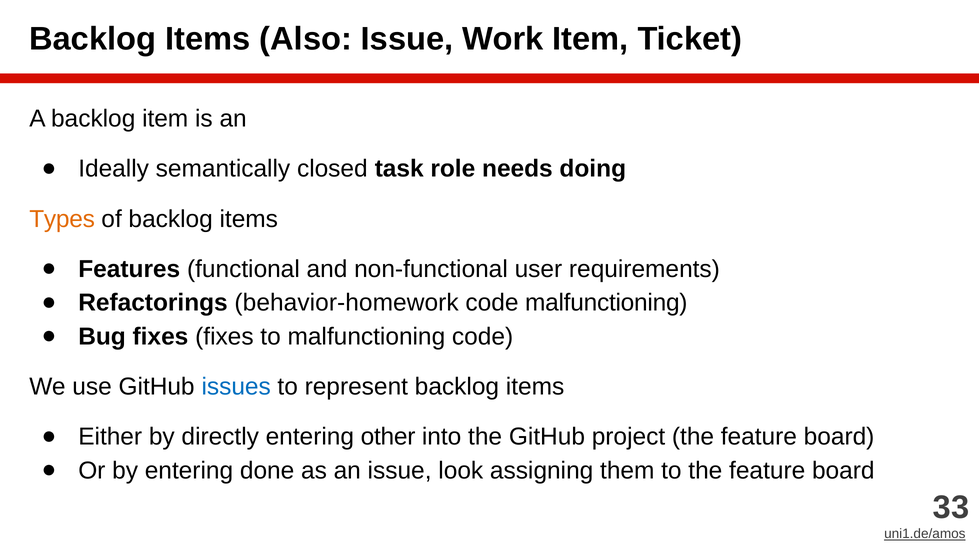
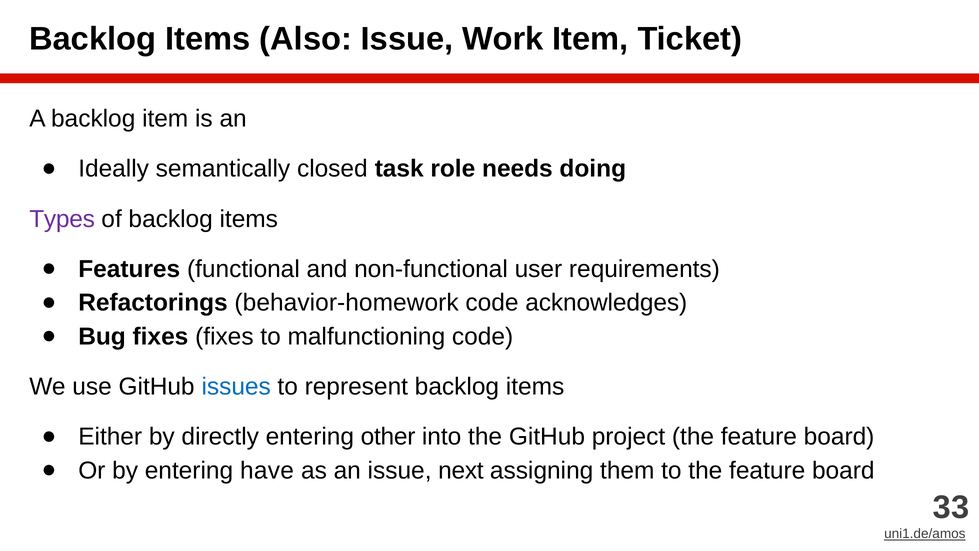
Types colour: orange -> purple
code malfunctioning: malfunctioning -> acknowledges
done: done -> have
look: look -> next
